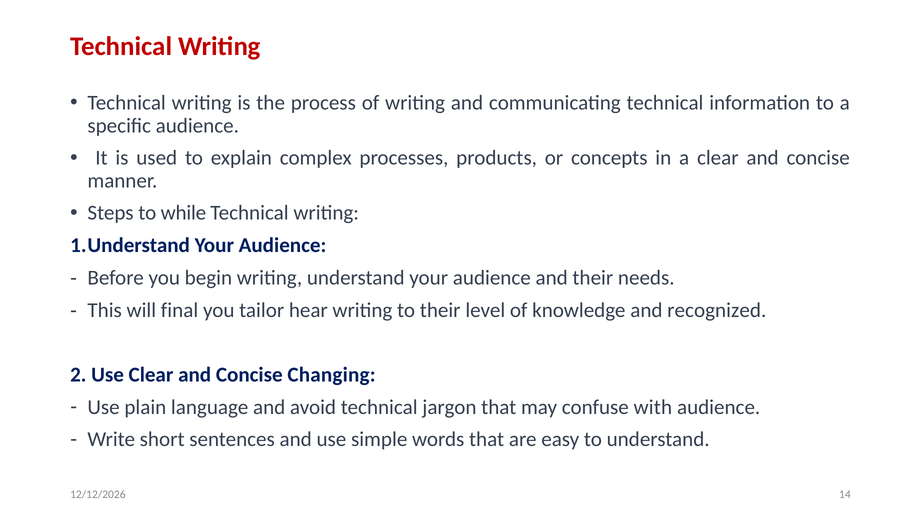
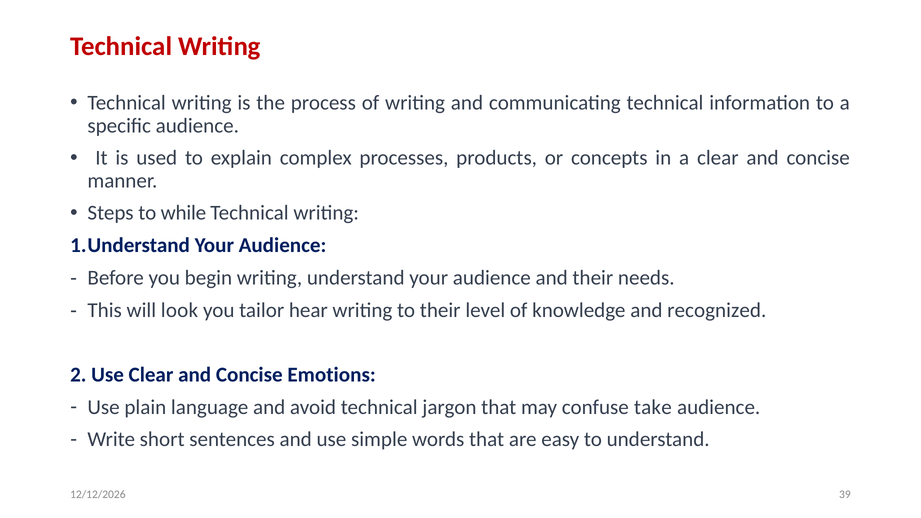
final: final -> look
Changing: Changing -> Emotions
with: with -> take
14: 14 -> 39
